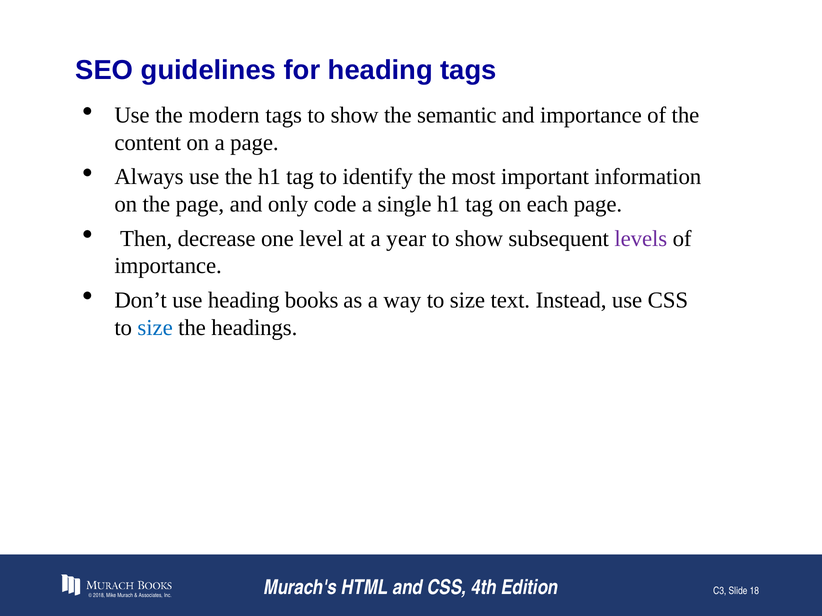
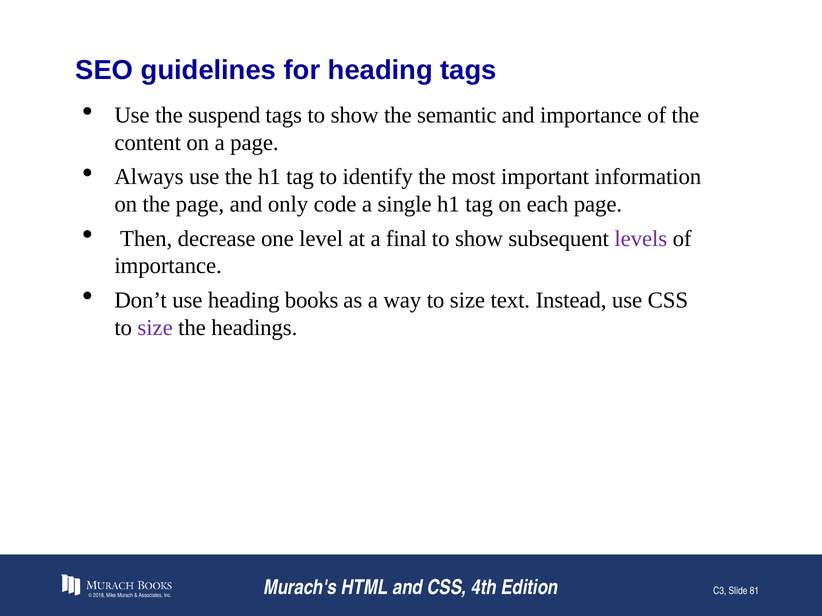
modern: modern -> suspend
year: year -> final
size at (155, 328) colour: blue -> purple
18: 18 -> 81
